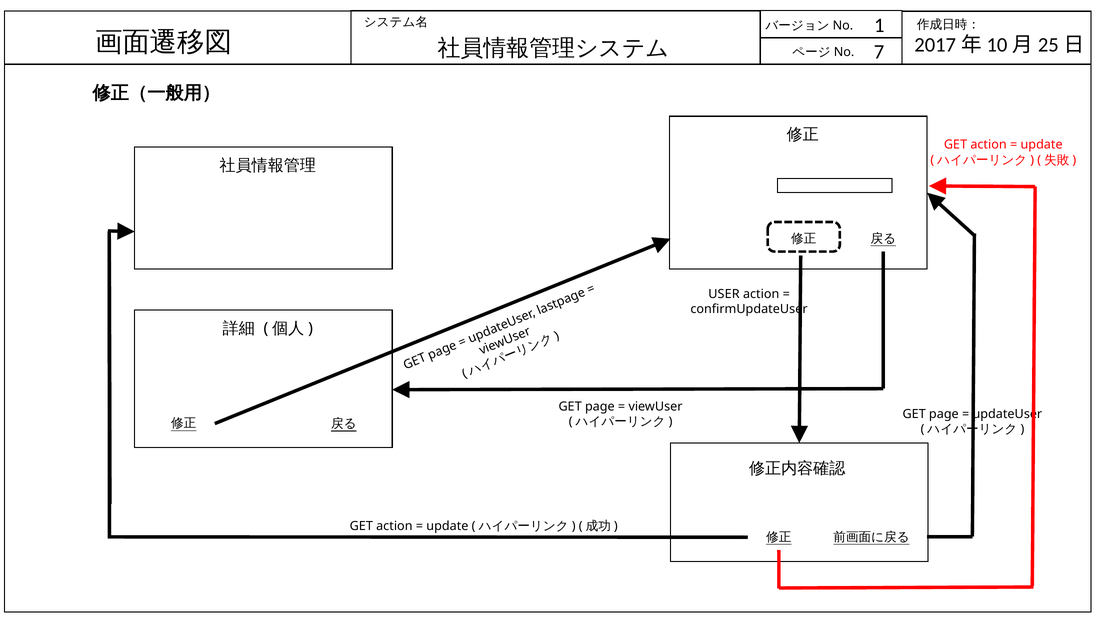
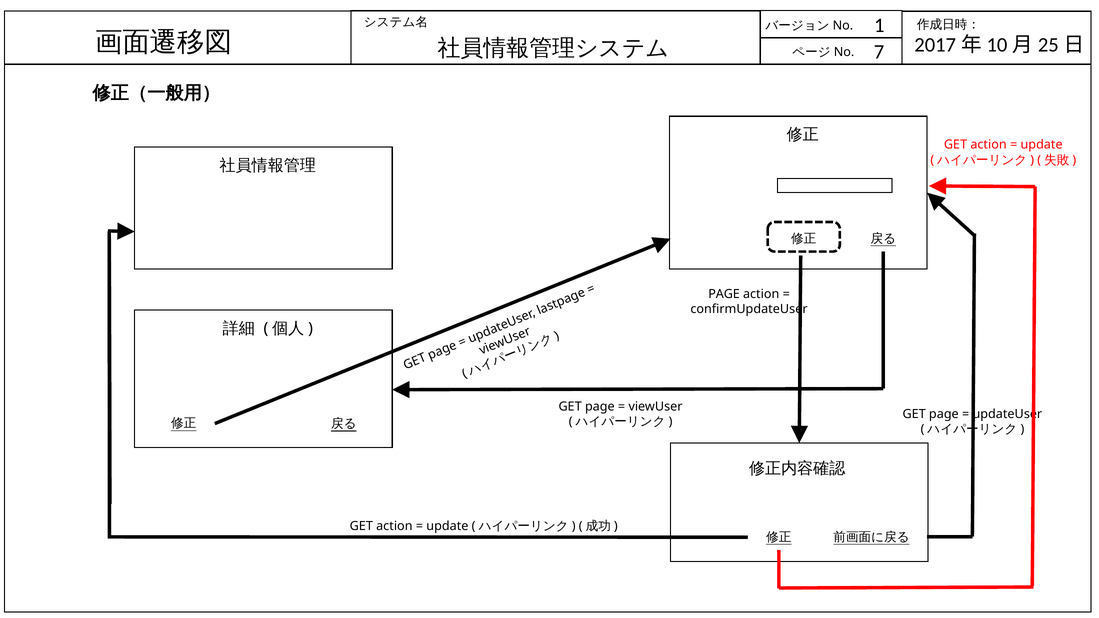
USER at (724, 294): USER -> PAGE
